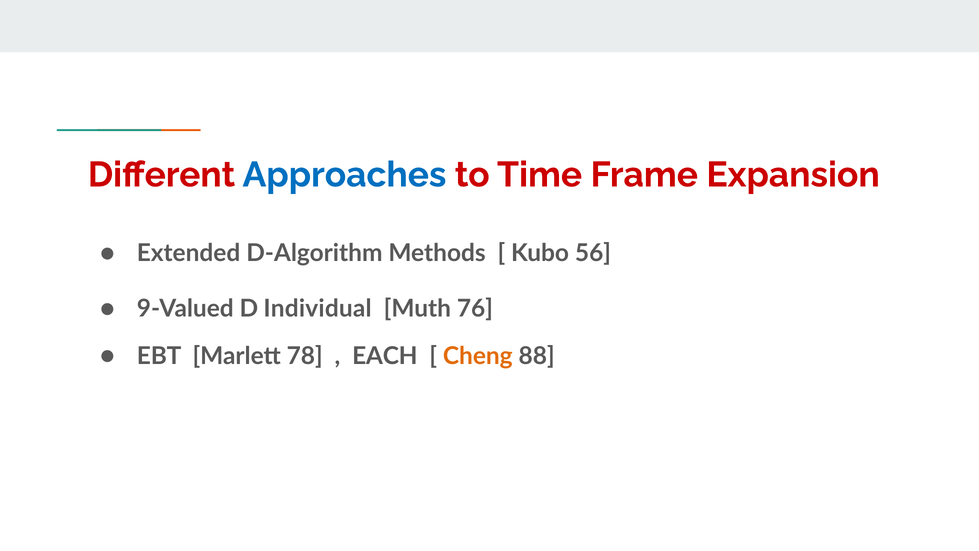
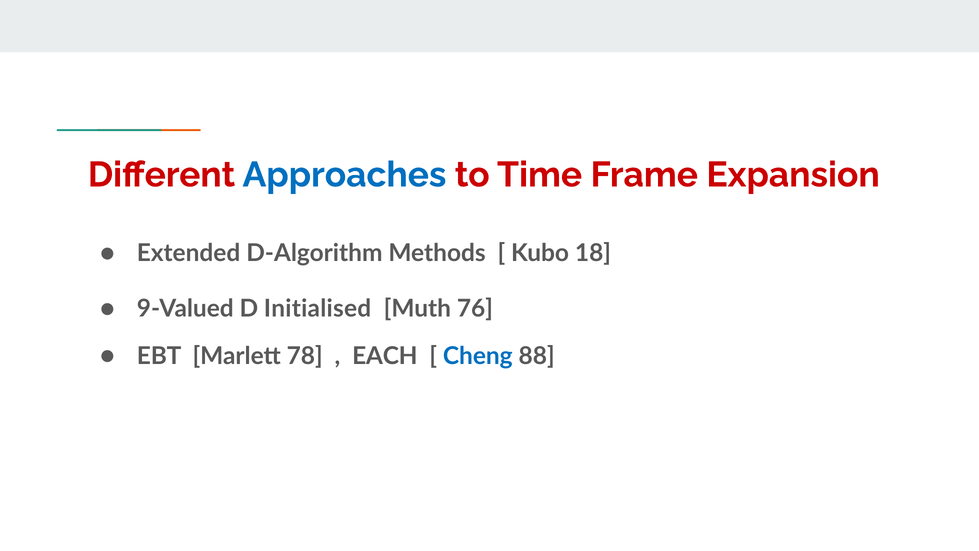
56: 56 -> 18
Individual: Individual -> Initialised
Cheng colour: orange -> blue
